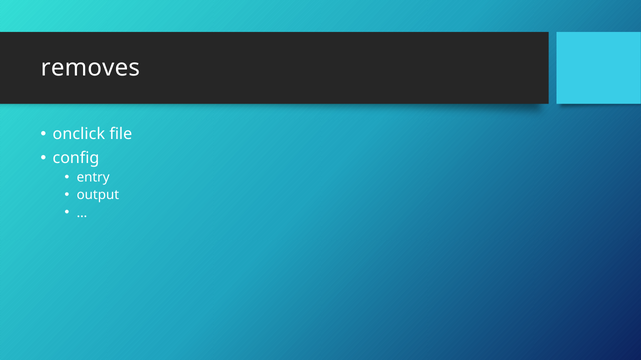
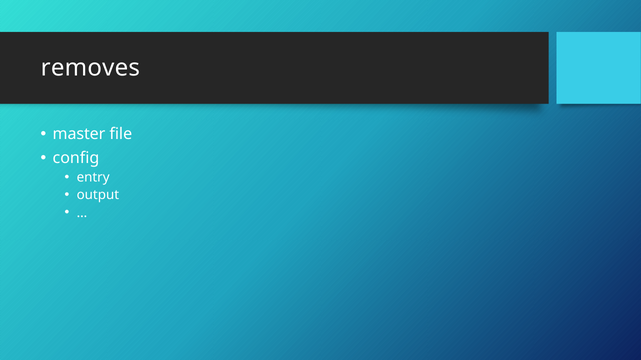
onclick: onclick -> master
